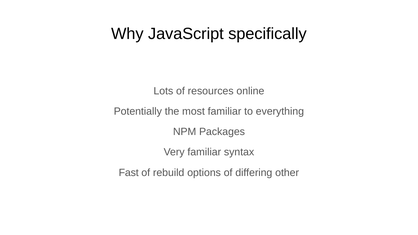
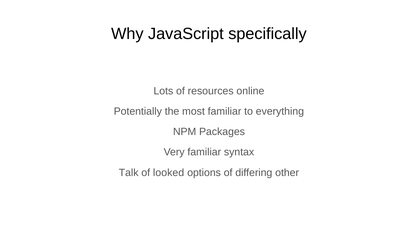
Fast: Fast -> Talk
rebuild: rebuild -> looked
